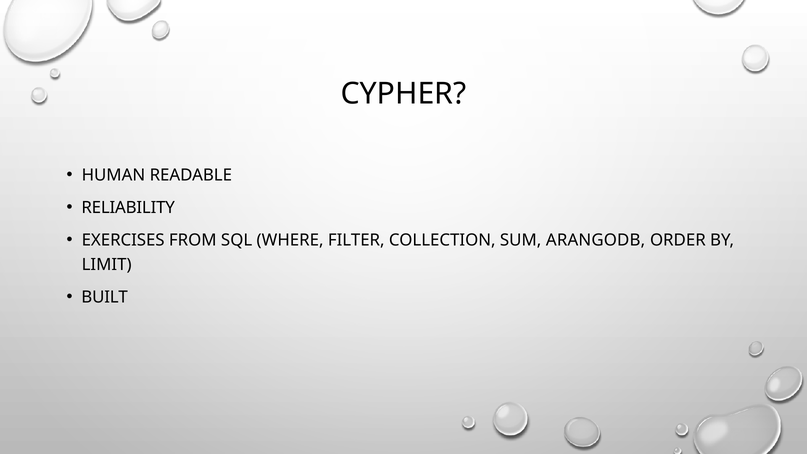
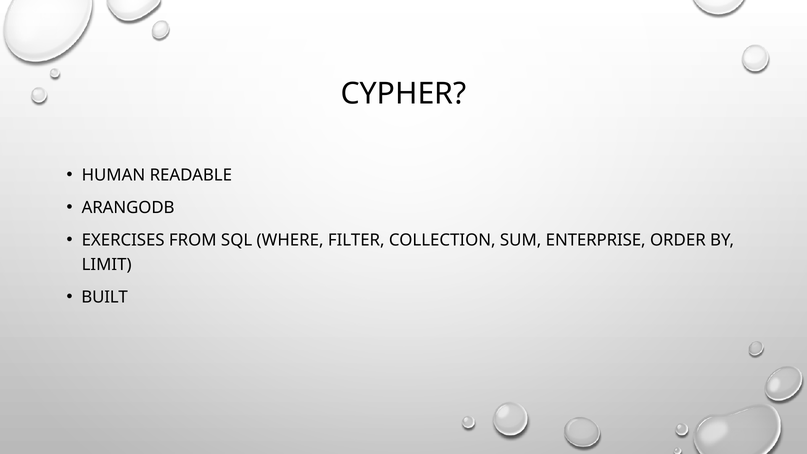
RELIABILITY: RELIABILITY -> ARANGODB
ARANGODB: ARANGODB -> ENTERPRISE
